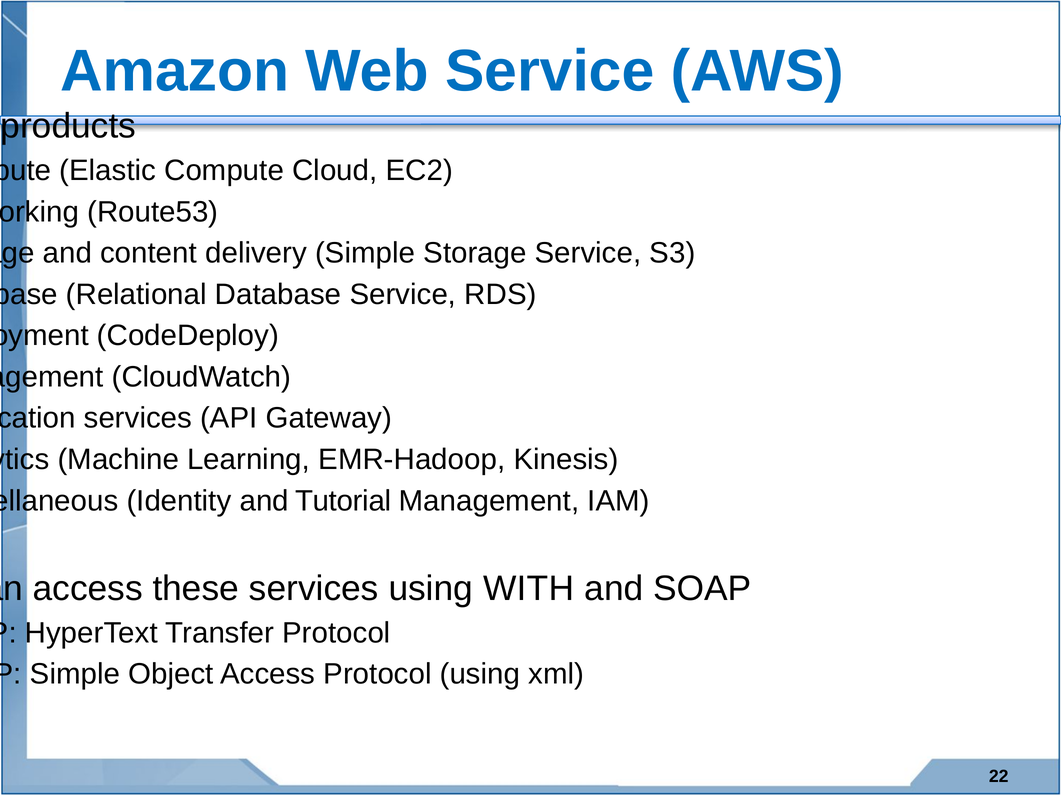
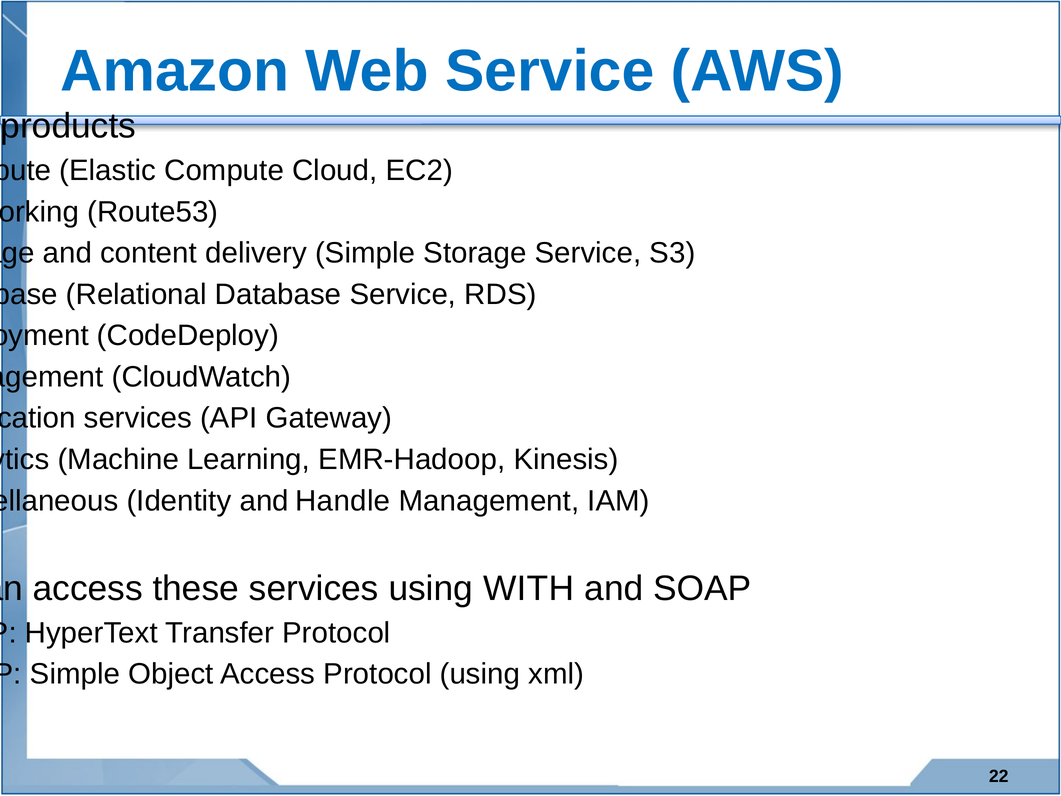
Tutorial: Tutorial -> Handle
